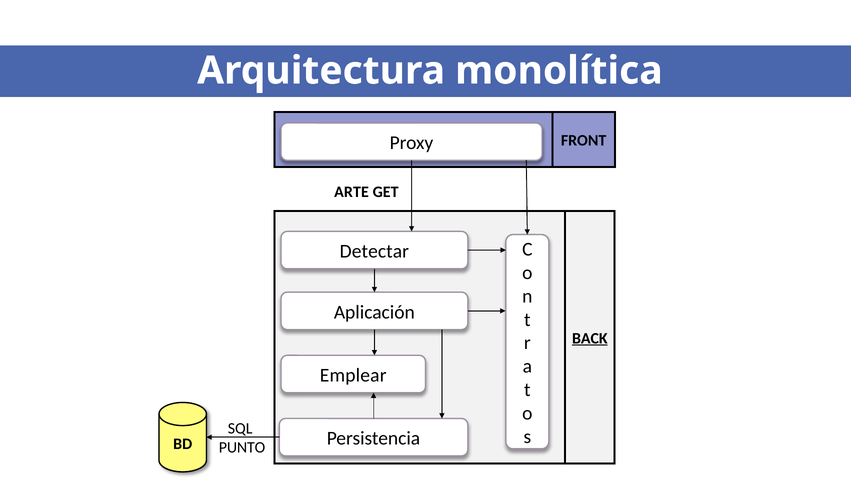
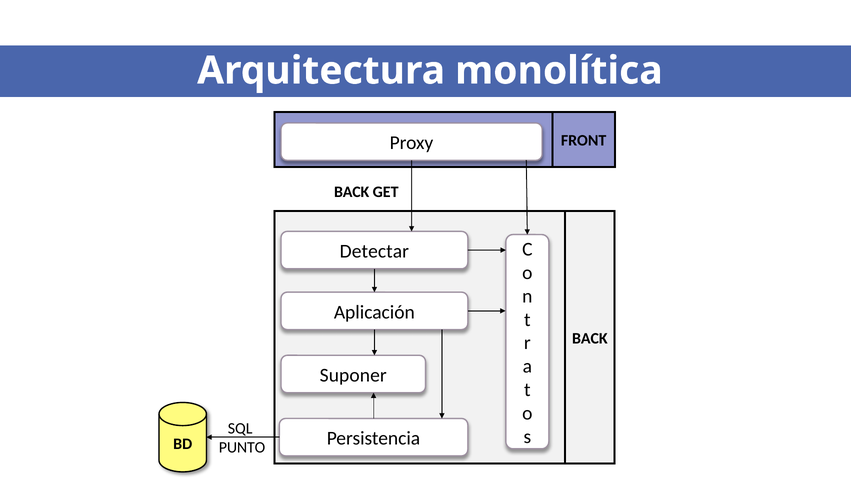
ARTE at (352, 192): ARTE -> BACK
BACK at (590, 338) underline: present -> none
Emplear: Emplear -> Suponer
